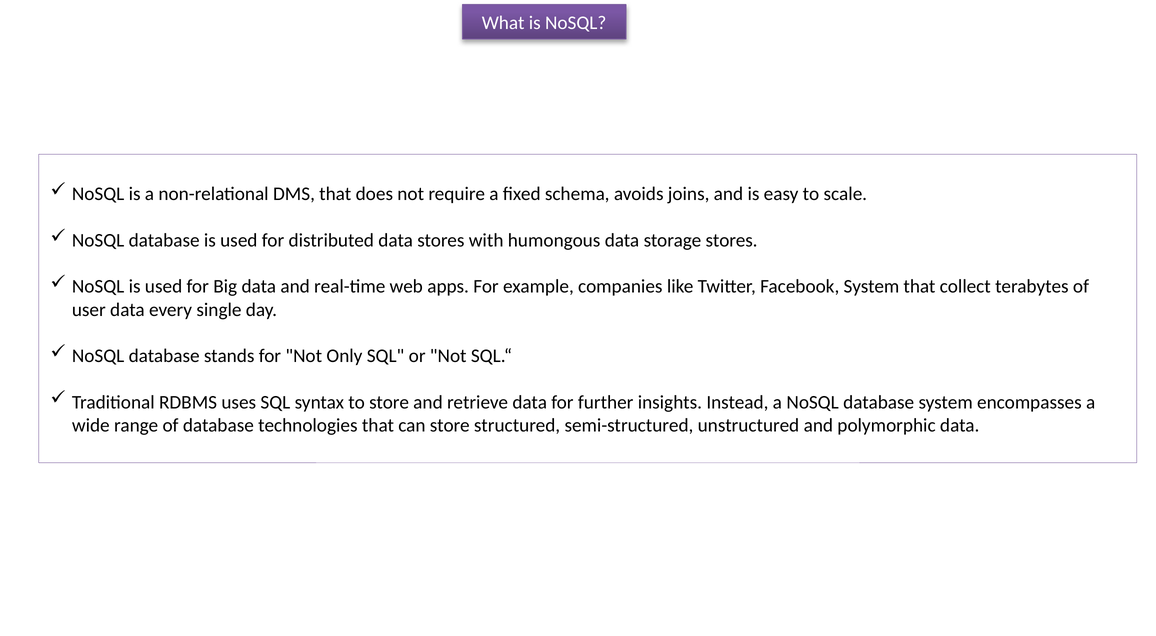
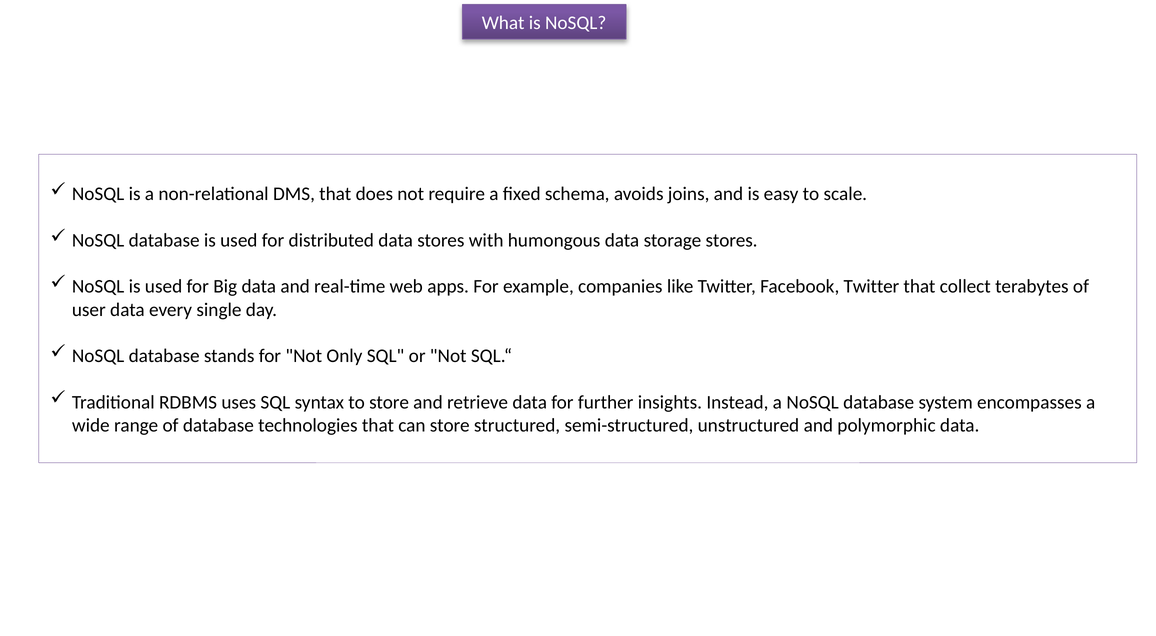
Facebook System: System -> Twitter
